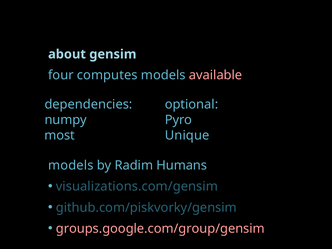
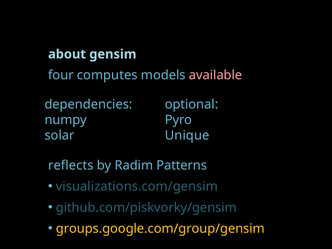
most: most -> solar
models at (71, 165): models -> reflects
Humans: Humans -> Patterns
groups.google.com/group/gensim colour: pink -> yellow
